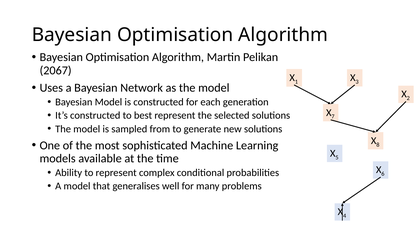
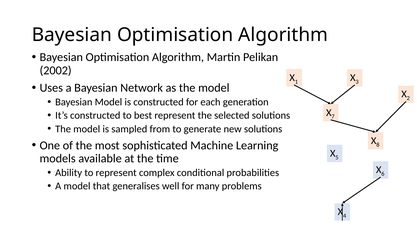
2067: 2067 -> 2002
